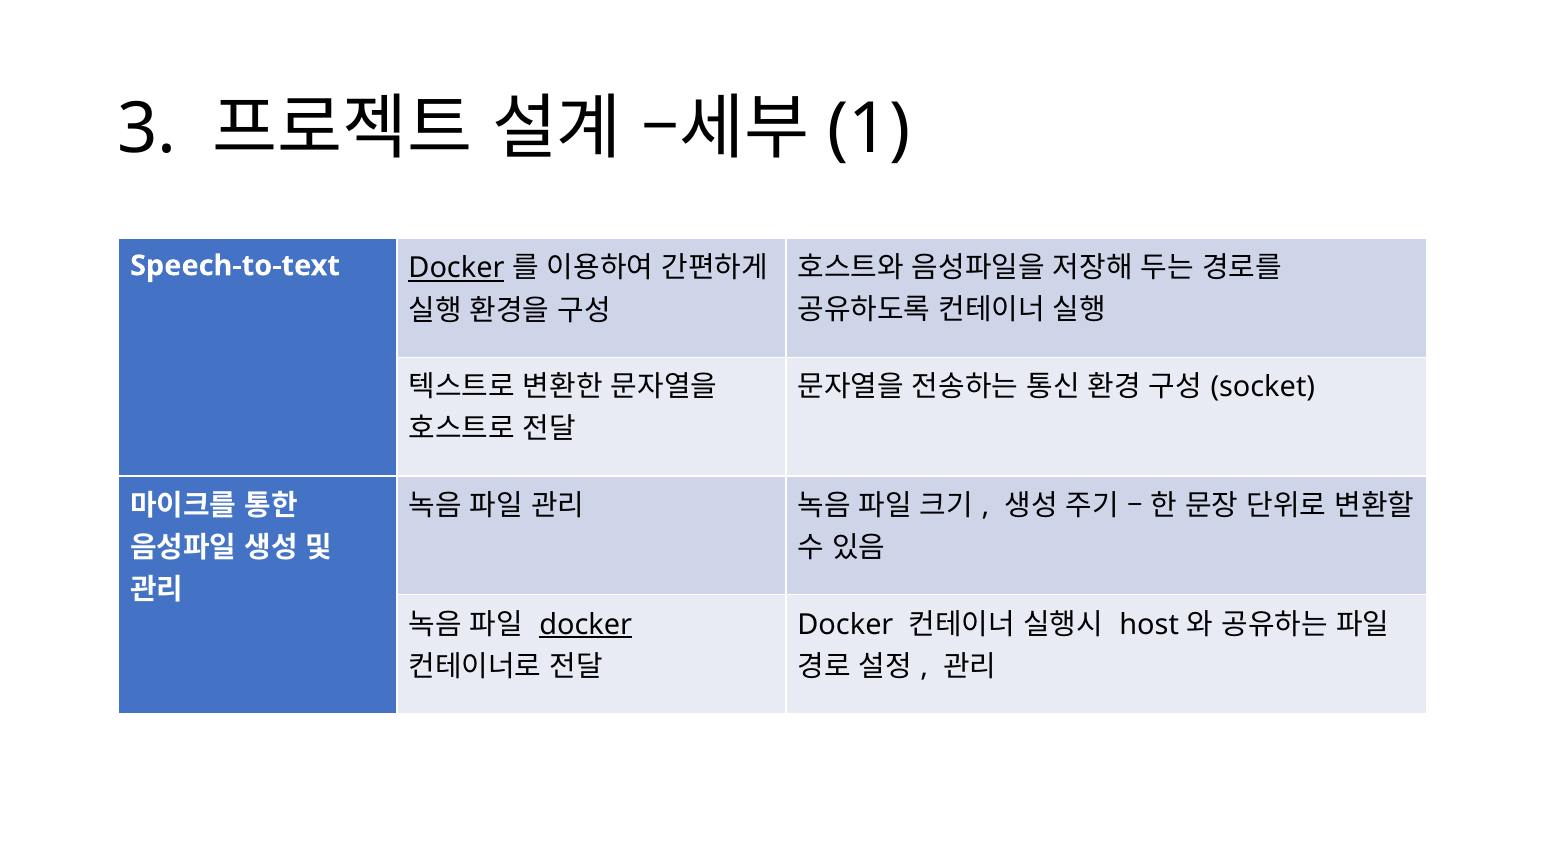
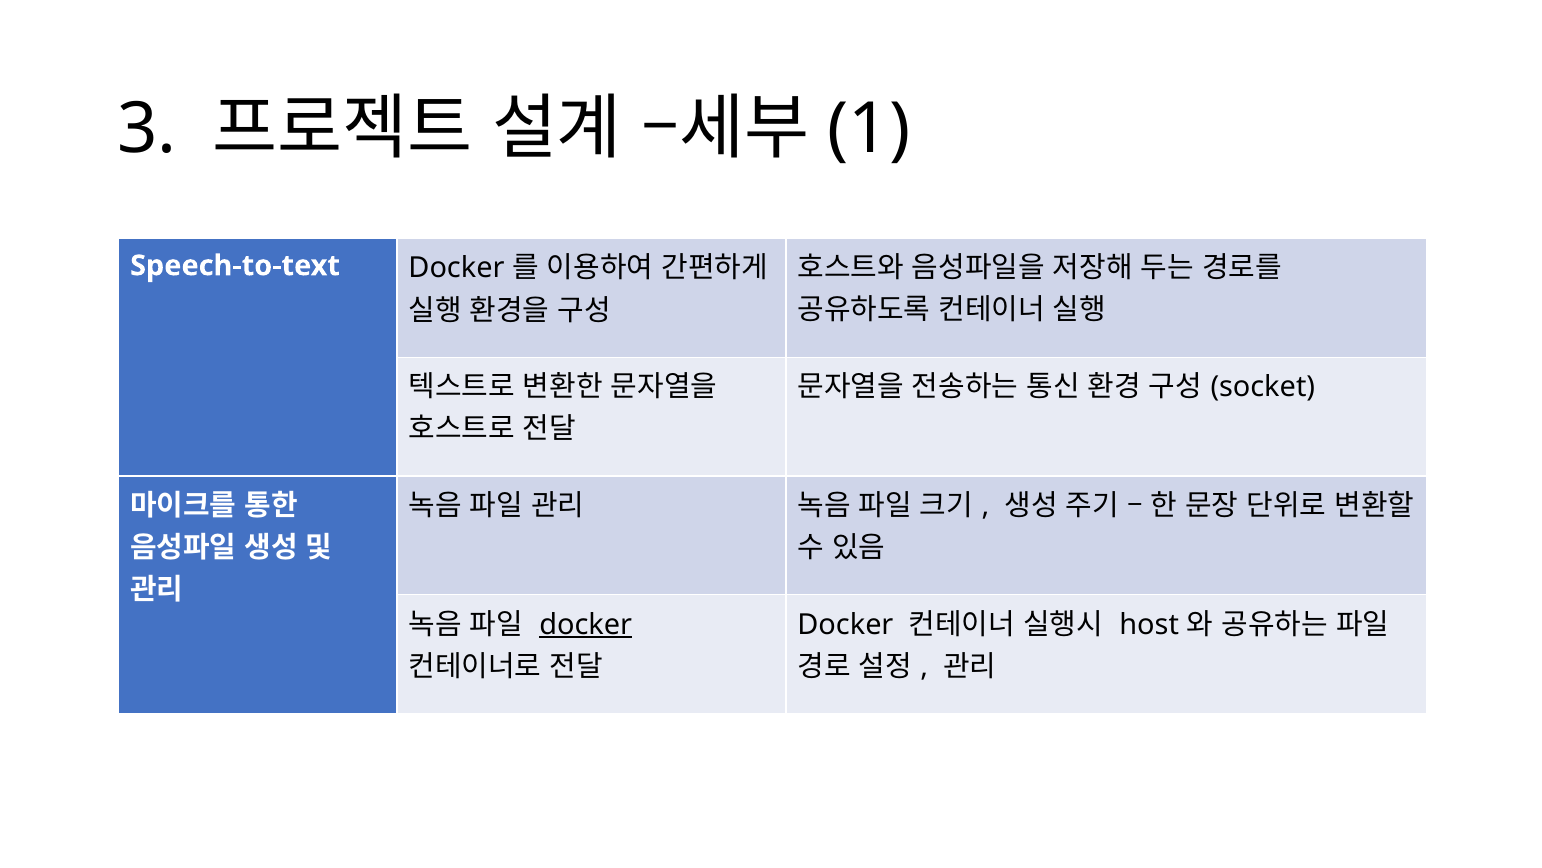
Docker at (456, 268) underline: present -> none
